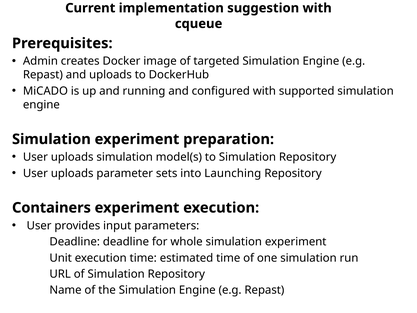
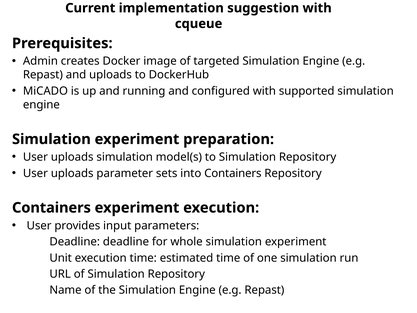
into Launching: Launching -> Containers
